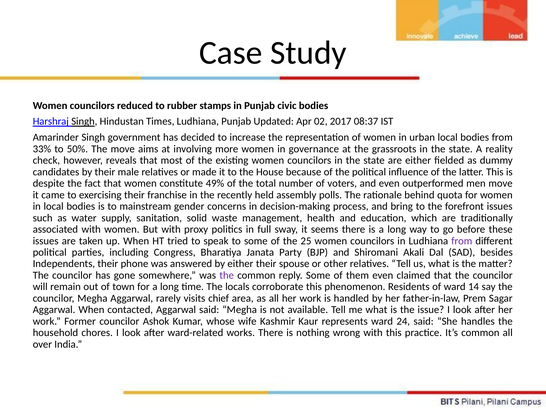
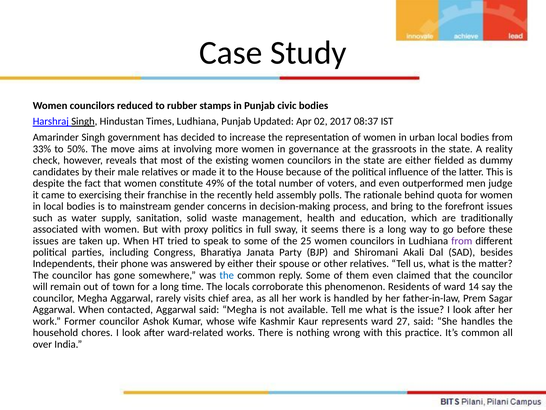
men move: move -> judge
the at (227, 275) colour: purple -> blue
24: 24 -> 27
